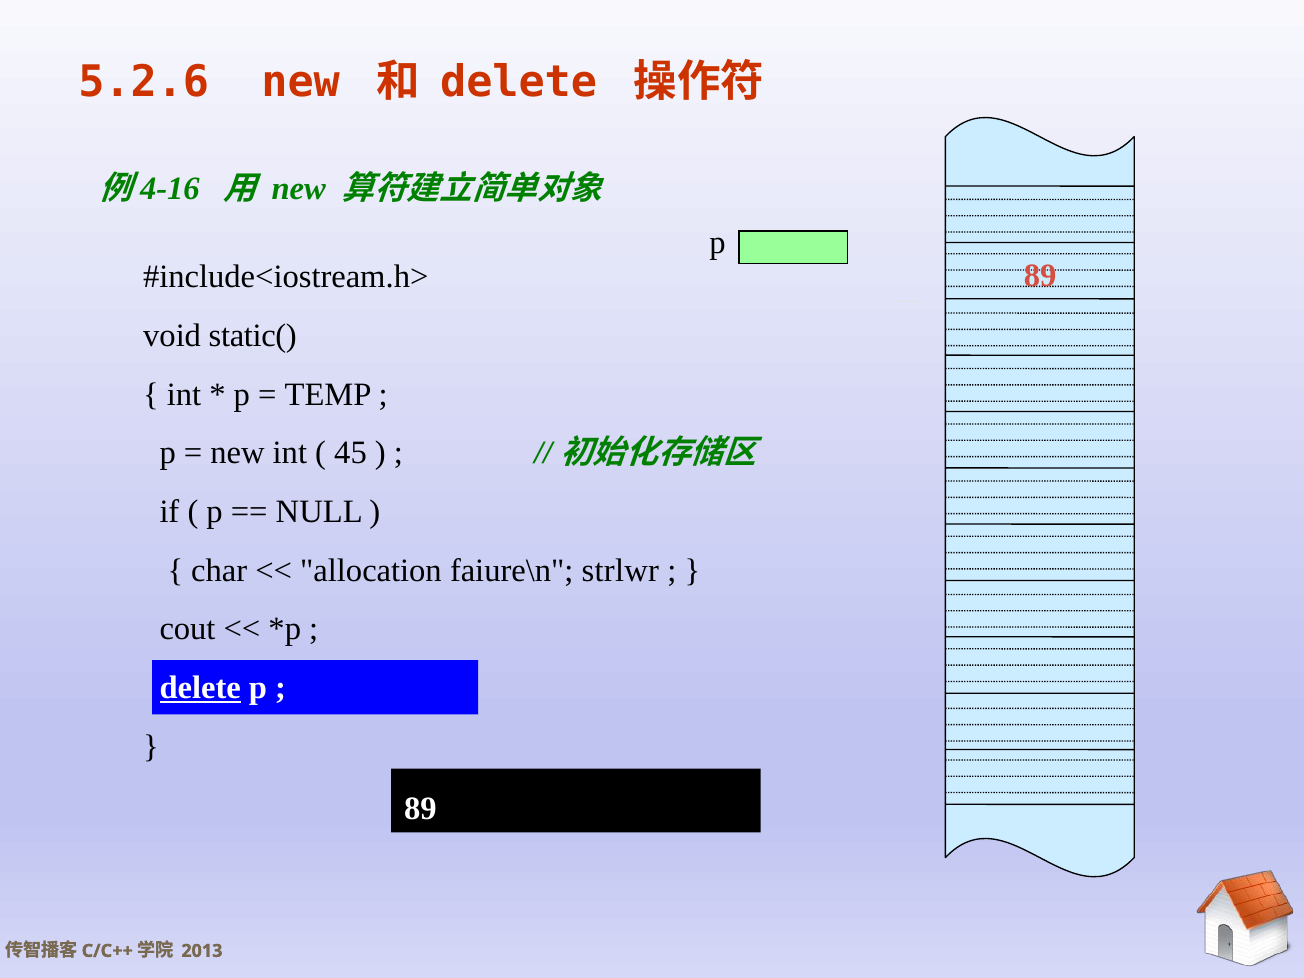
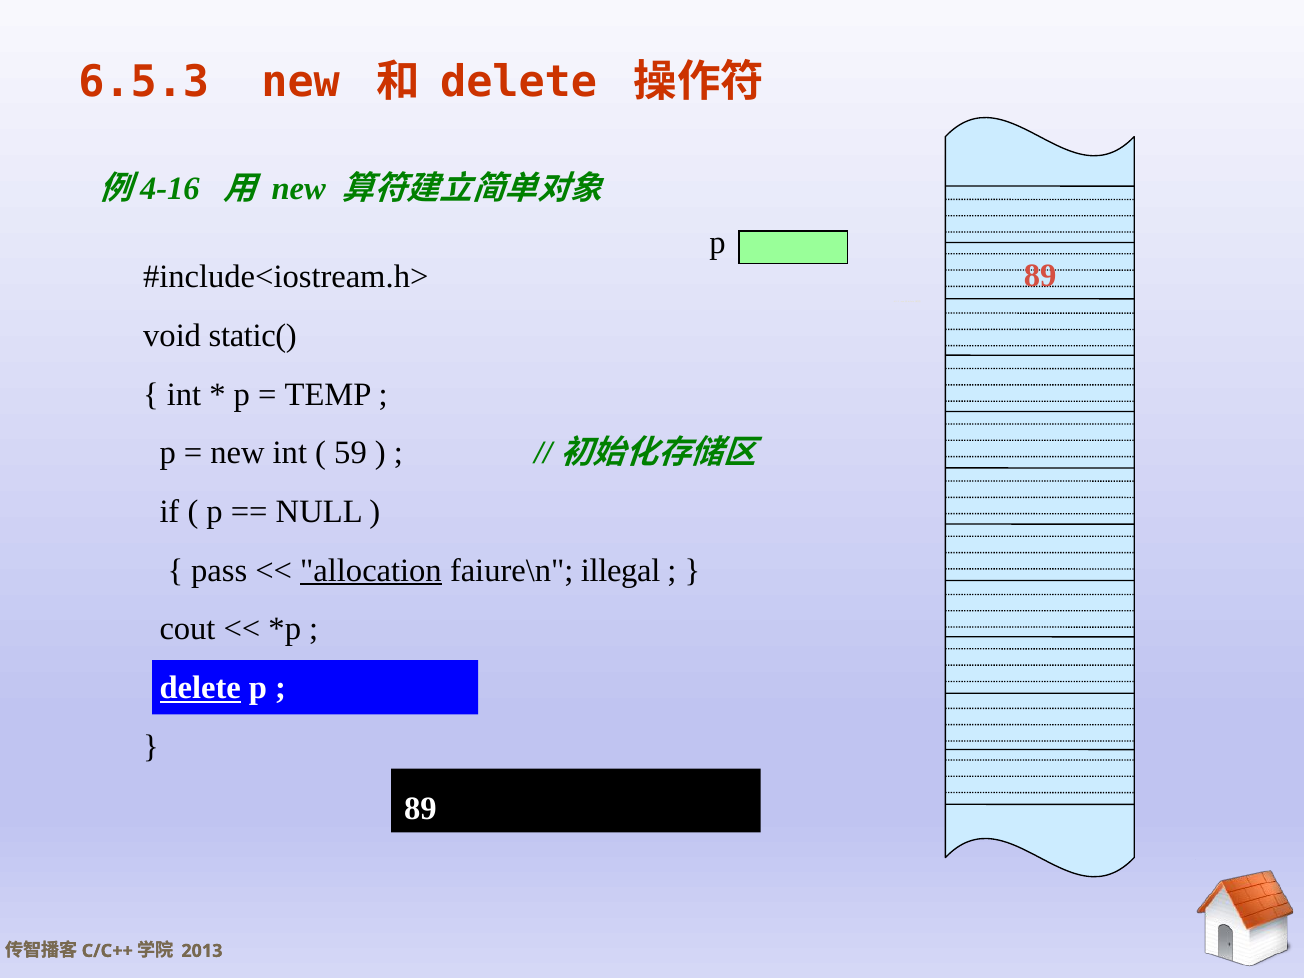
5.2.6: 5.2.6 -> 6.5.3
45: 45 -> 59
char: char -> pass
allocation underline: none -> present
strlwr: strlwr -> illegal
